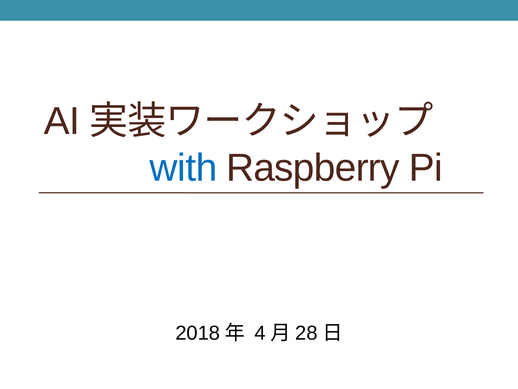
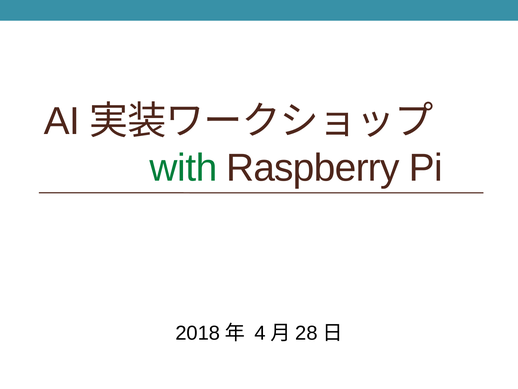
with colour: blue -> green
